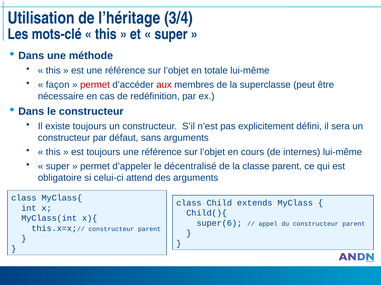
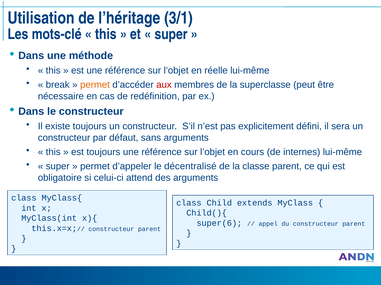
3/4: 3/4 -> 3/1
totale: totale -> réelle
façon: façon -> break
permet at (95, 85) colour: red -> orange
